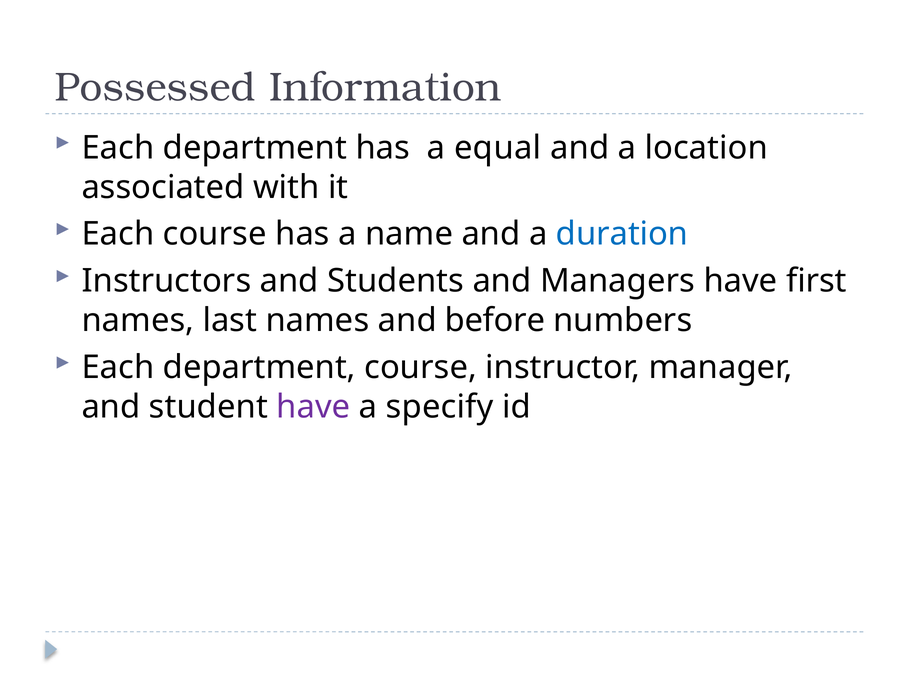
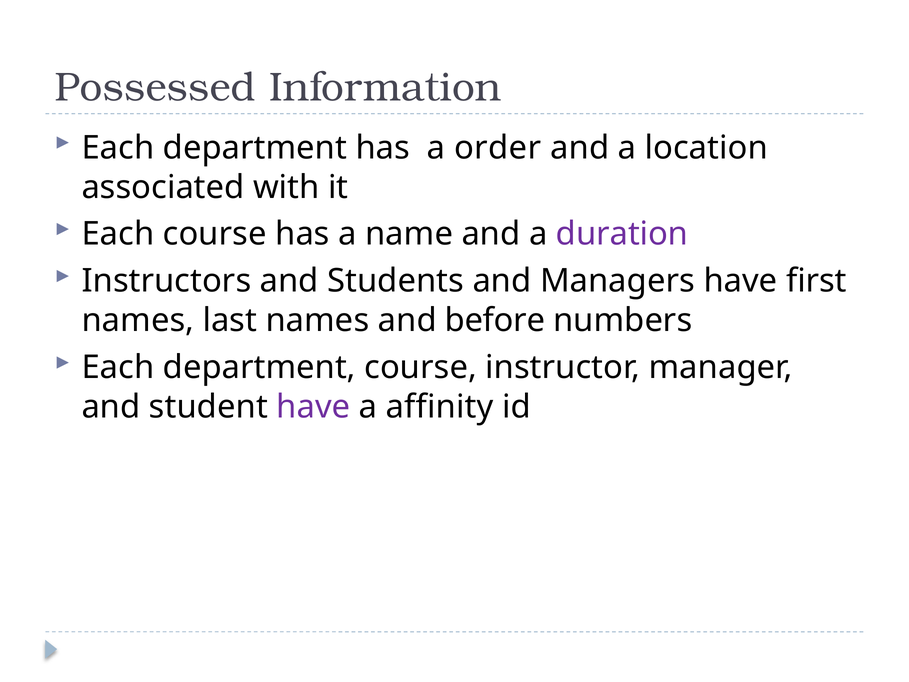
equal: equal -> order
duration colour: blue -> purple
specify: specify -> affinity
